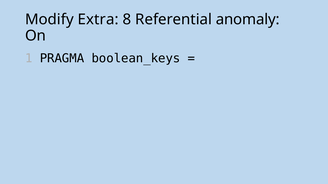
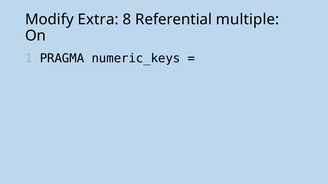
anomaly: anomaly -> multiple
boolean_keys: boolean_keys -> numeric_keys
